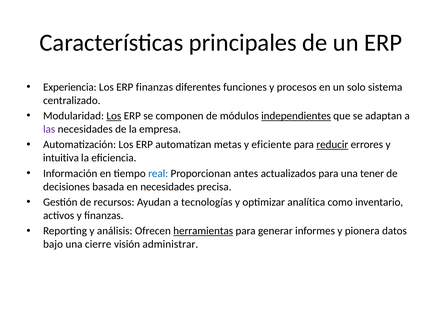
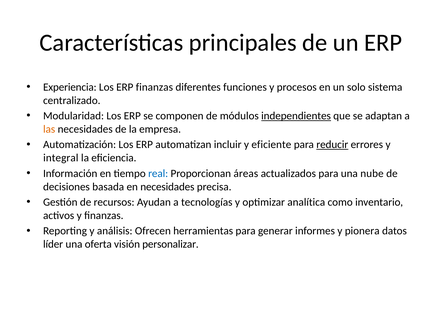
Los at (114, 116) underline: present -> none
las colour: purple -> orange
metas: metas -> incluir
intuitiva: intuitiva -> integral
antes: antes -> áreas
tener: tener -> nube
herramientas underline: present -> none
bajo: bajo -> líder
cierre: cierre -> oferta
administrar: administrar -> personalizar
